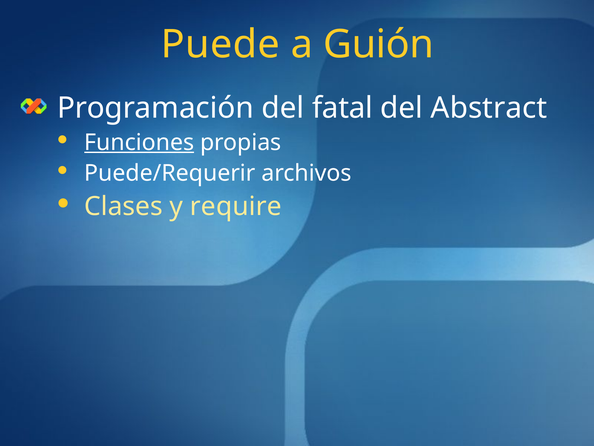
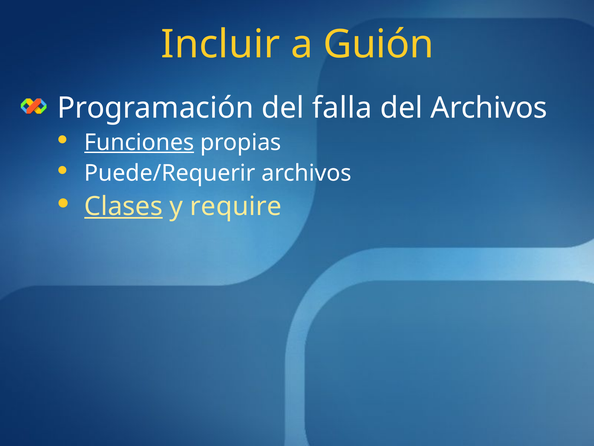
Puede: Puede -> Incluir
fatal: fatal -> falla
del Abstract: Abstract -> Archivos
Clases underline: none -> present
